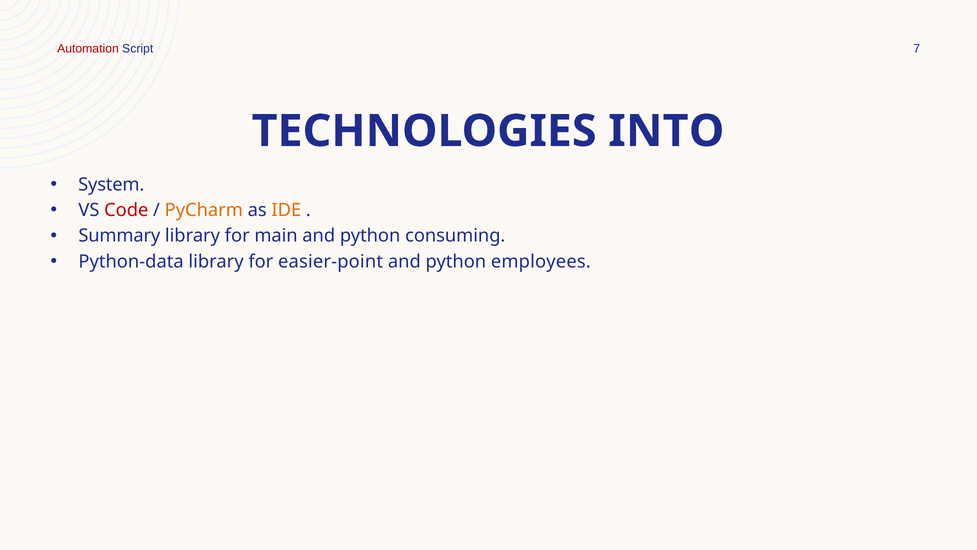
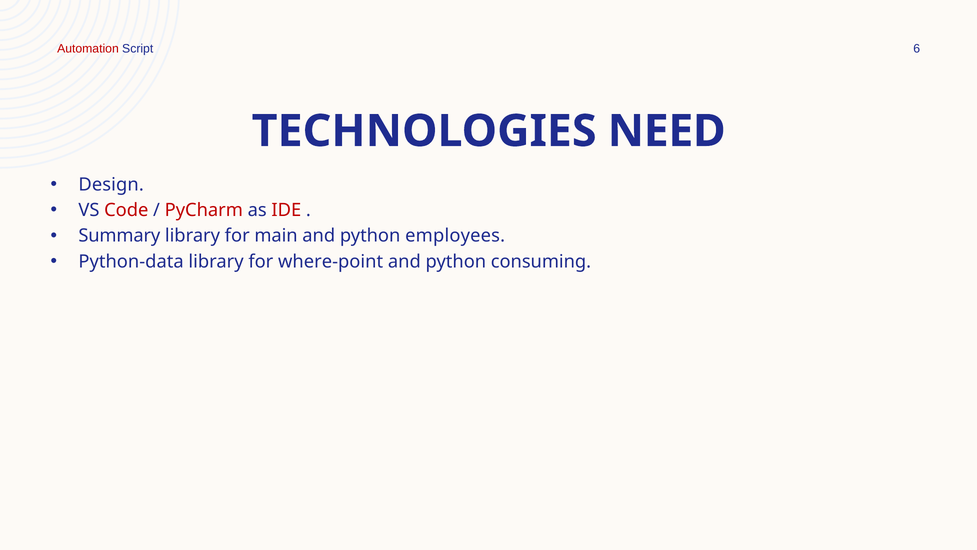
7: 7 -> 6
INTO: INTO -> NEED
System: System -> Design
PyCharm colour: orange -> red
IDE colour: orange -> red
consuming: consuming -> employees
easier-point: easier-point -> where-point
employees: employees -> consuming
